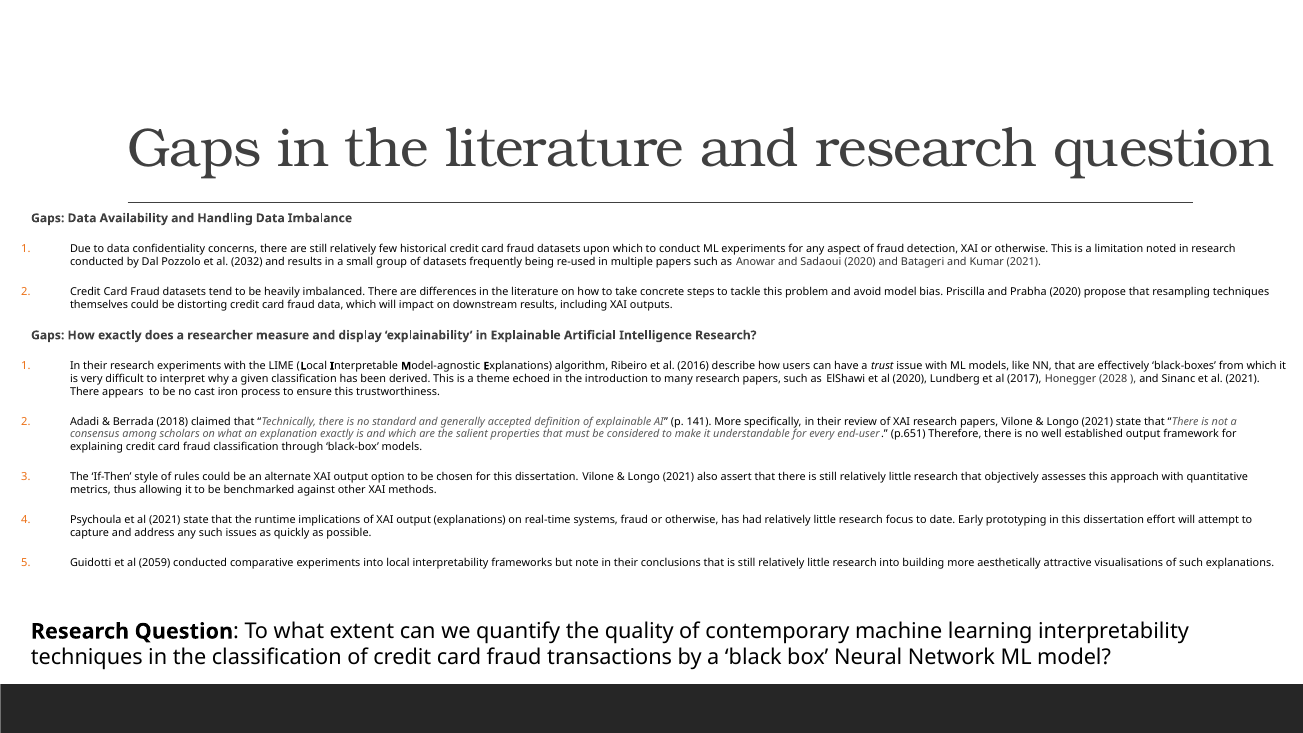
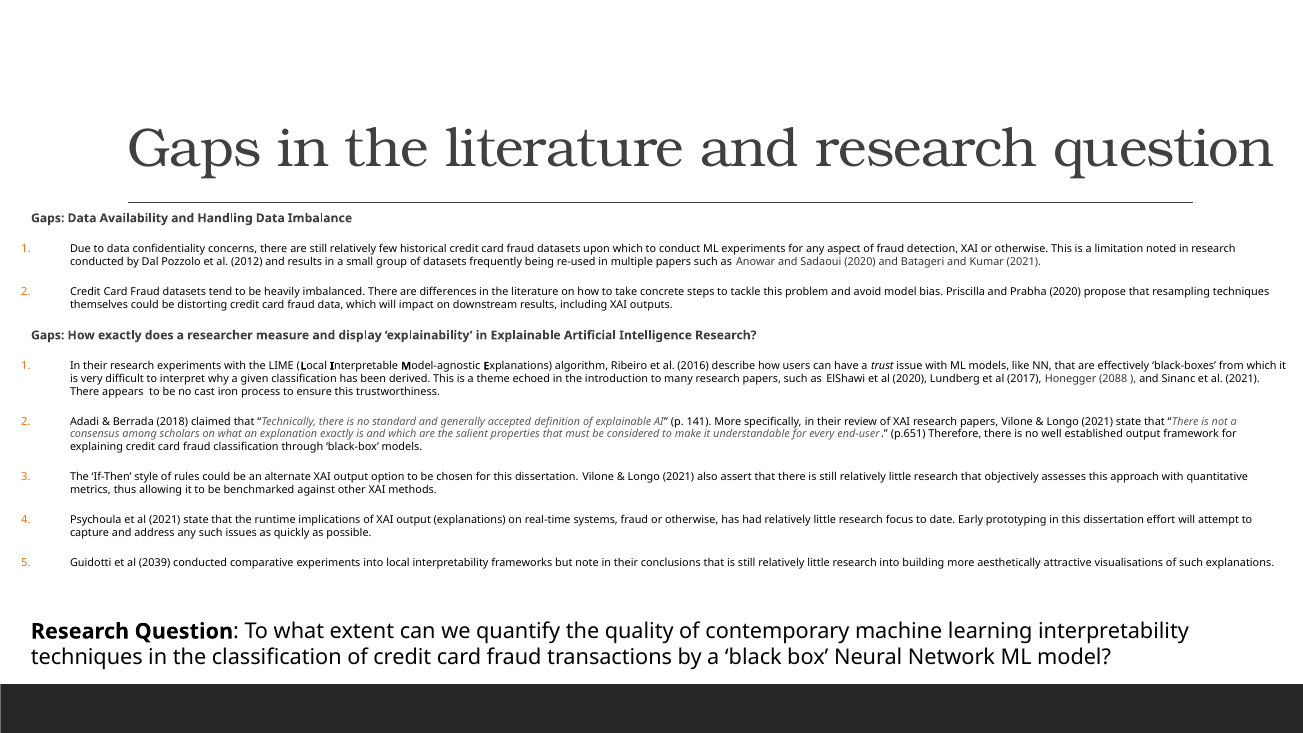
2032: 2032 -> 2012
2028: 2028 -> 2088
2059: 2059 -> 2039
